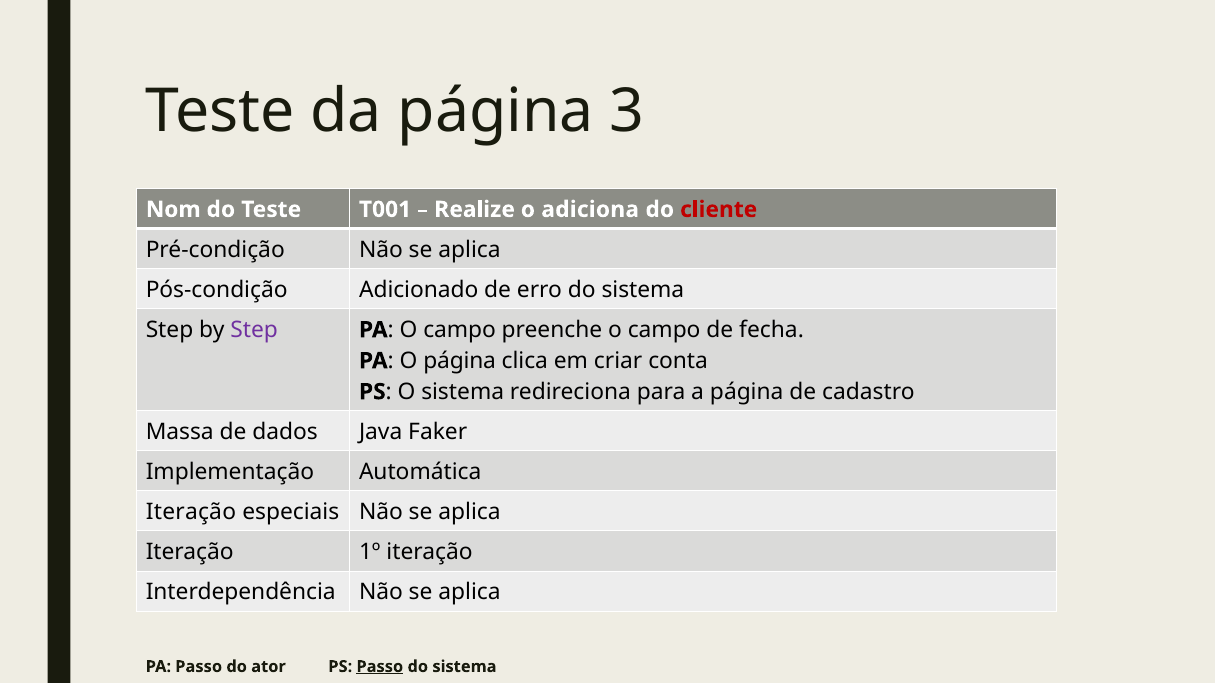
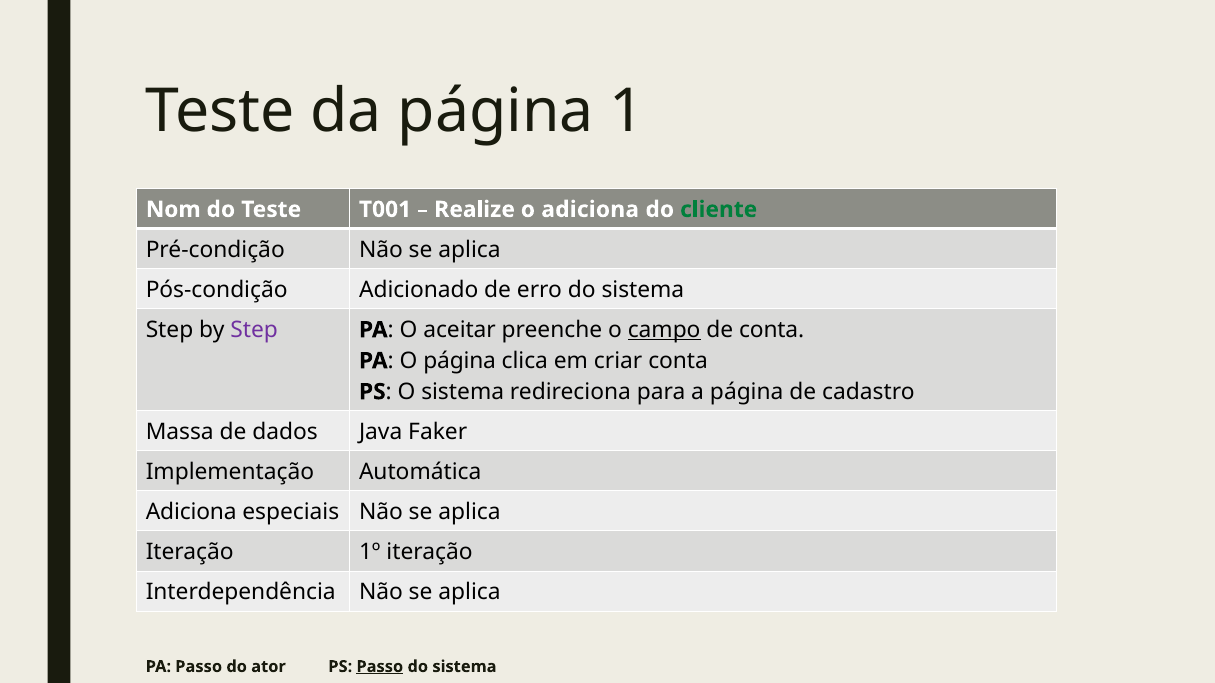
3: 3 -> 1
cliente colour: red -> green
campo at (460, 330): campo -> aceitar
campo at (664, 330) underline: none -> present
de fecha: fecha -> conta
Iteração at (191, 512): Iteração -> Adiciona
